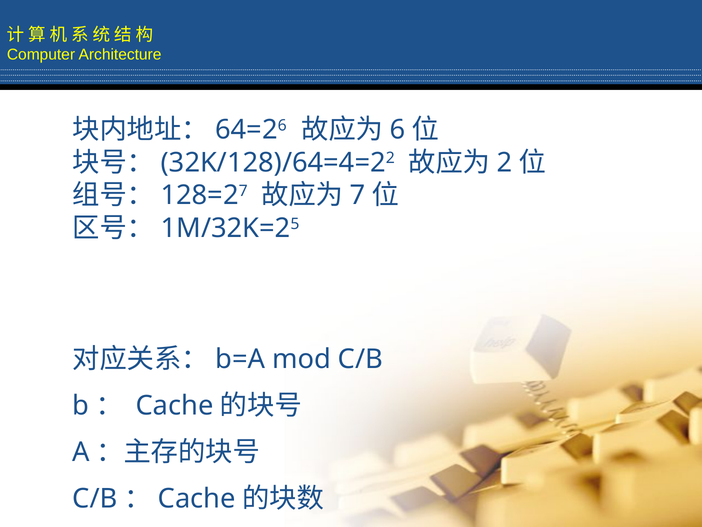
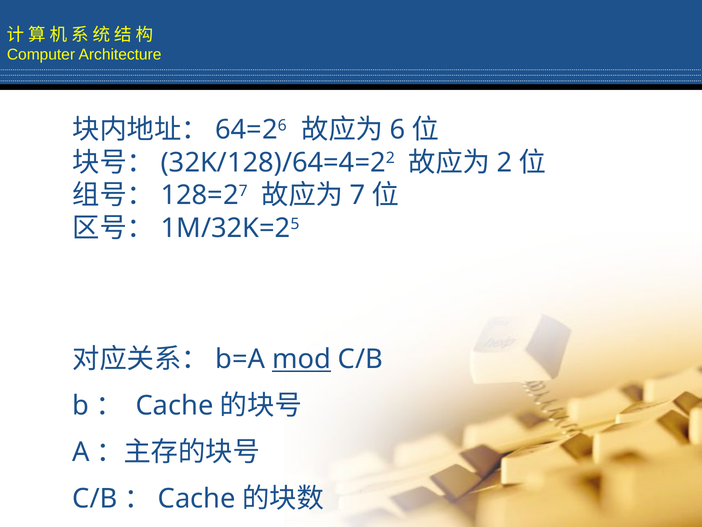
mod underline: none -> present
